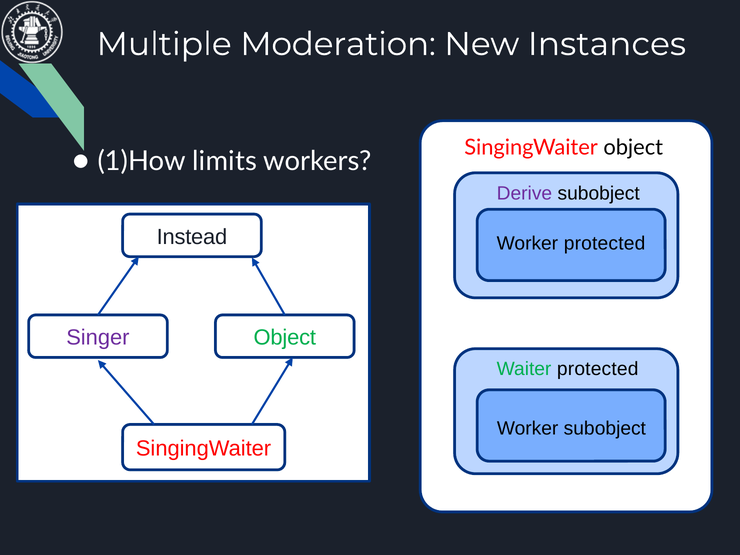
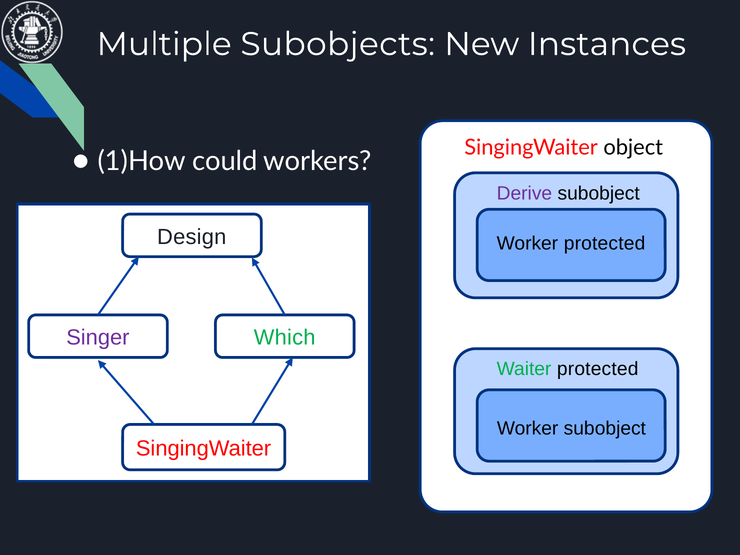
Moderation: Moderation -> Subobjects
limits: limits -> could
Instead: Instead -> Design
Singer Object: Object -> Which
